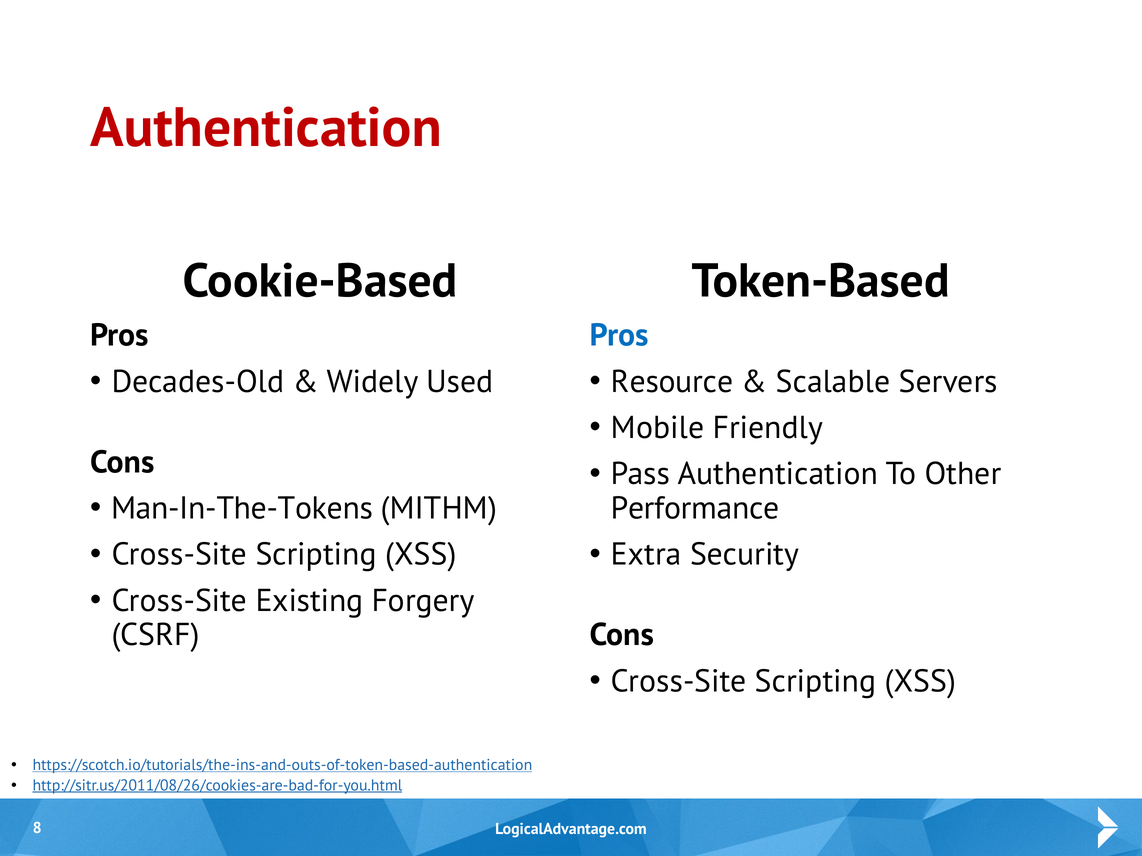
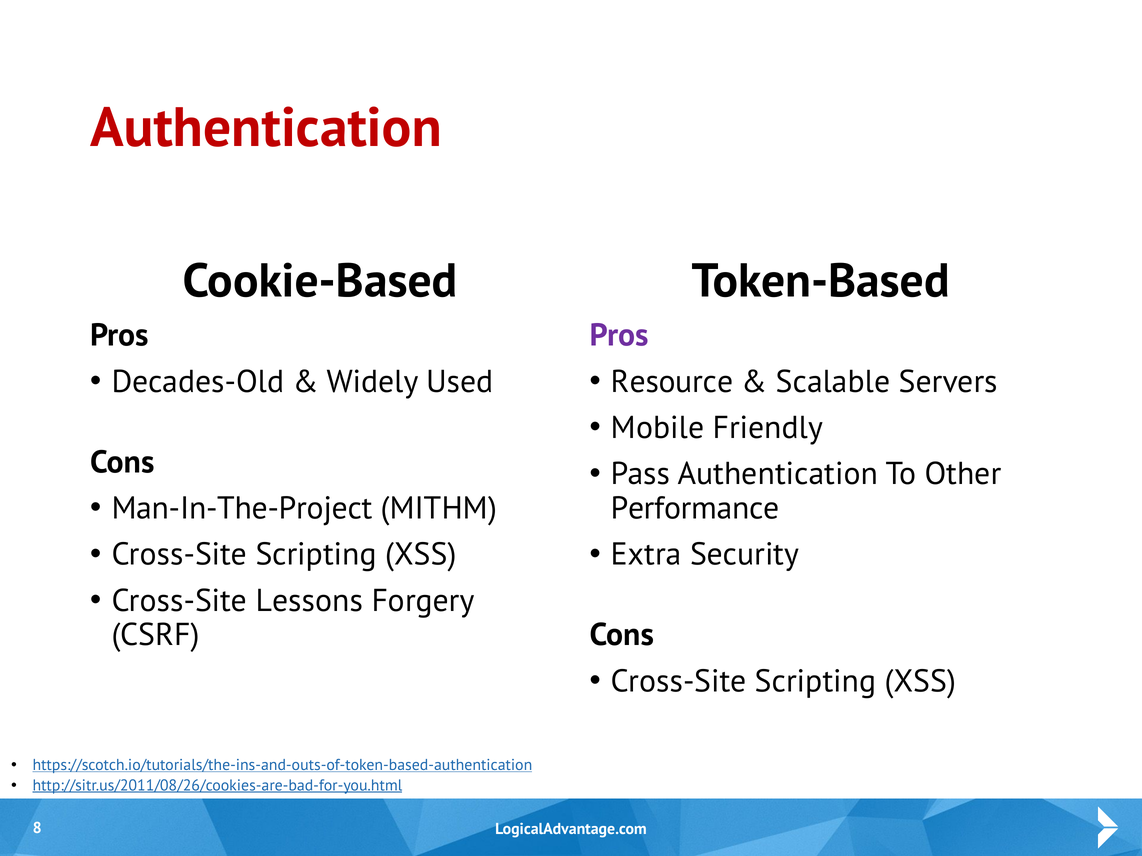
Pros at (619, 336) colour: blue -> purple
Man-In-The-Tokens: Man-In-The-Tokens -> Man-In-The-Project
Existing: Existing -> Lessons
